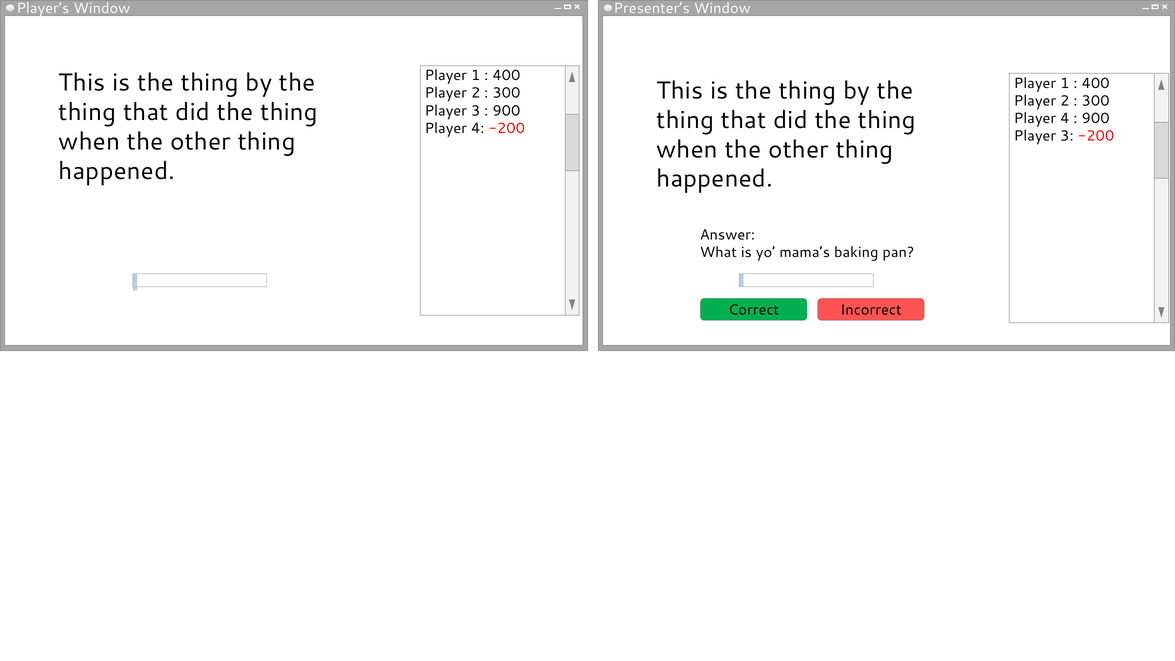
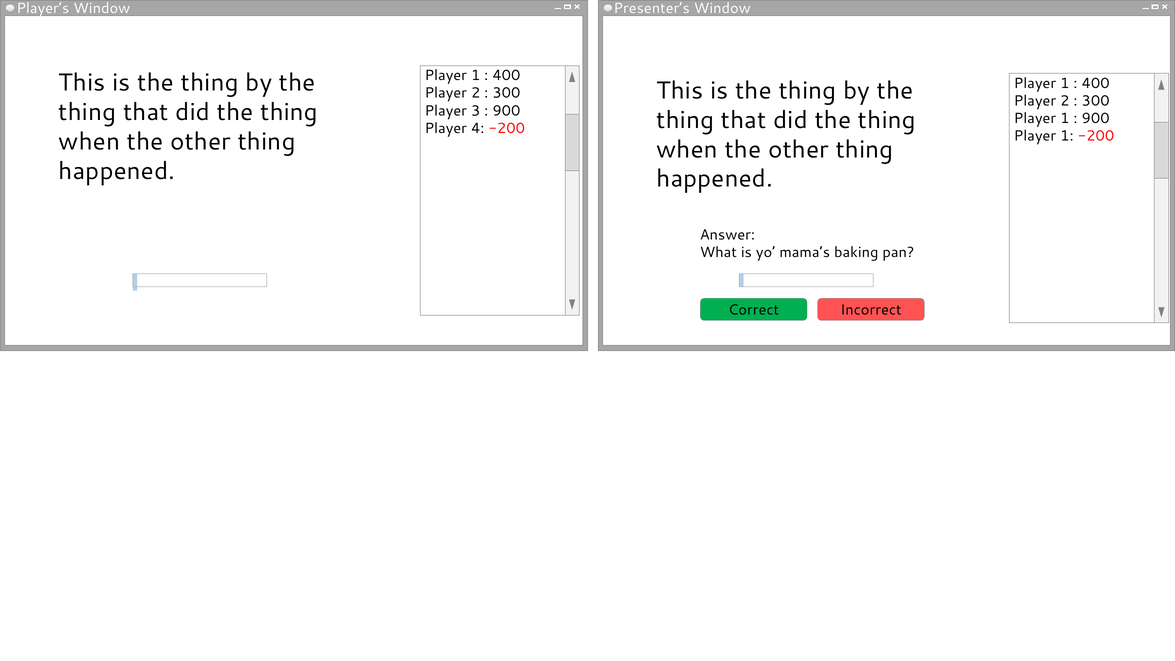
4 at (1065, 118): 4 -> 1
3 at (1067, 136): 3 -> 1
